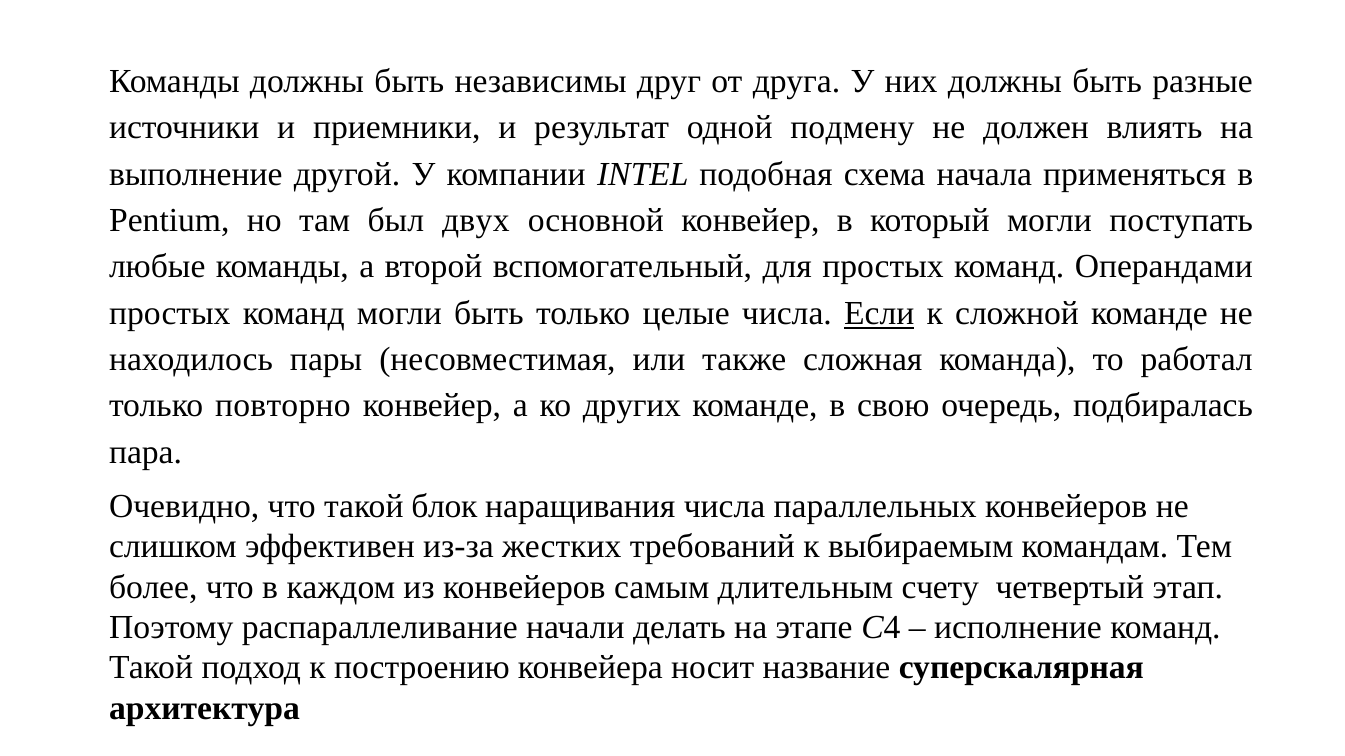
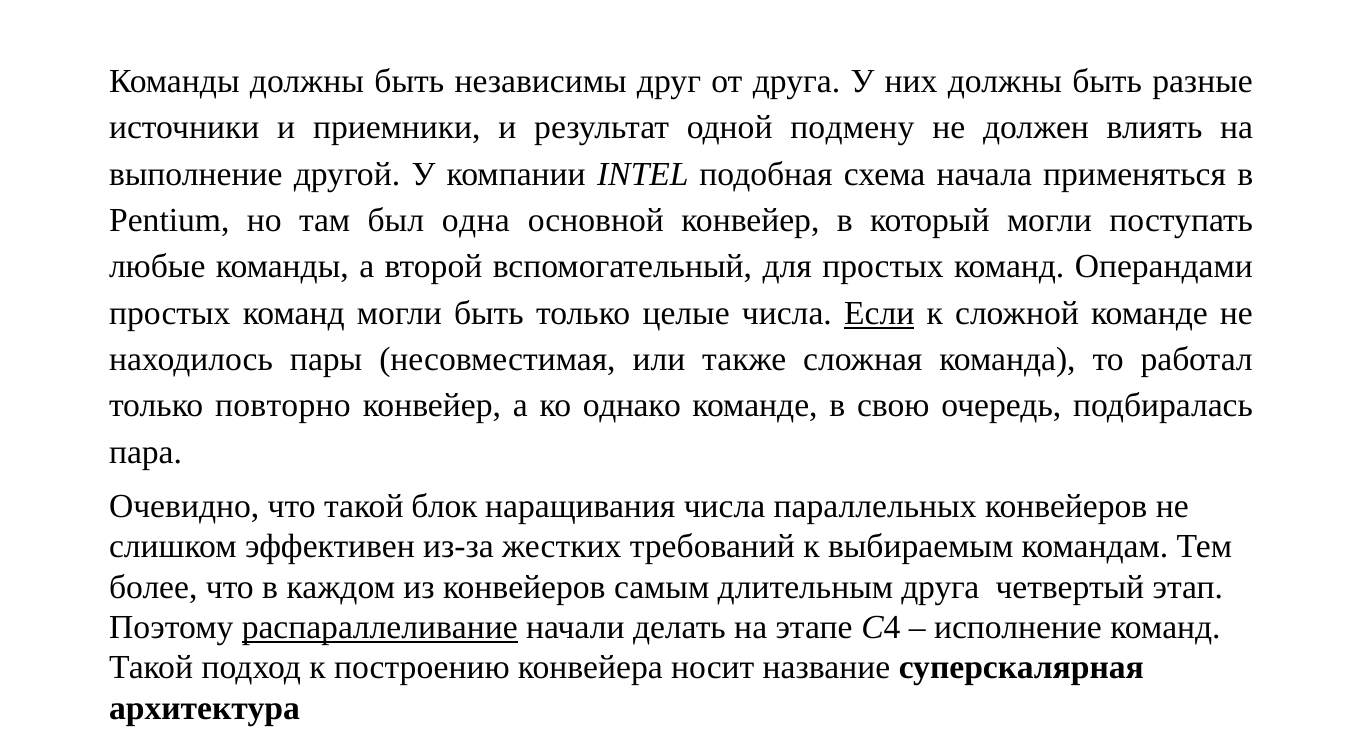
двух: двух -> одна
других: других -> однако
длительным счету: счету -> друга
распараллеливание underline: none -> present
